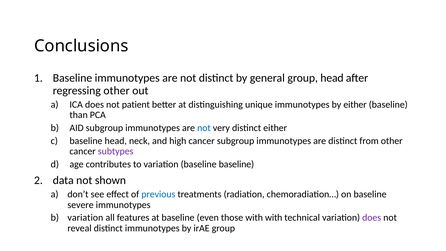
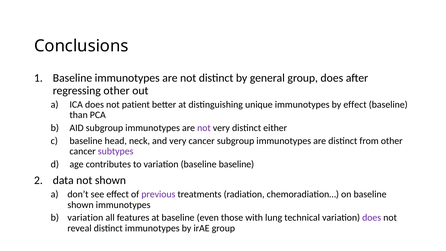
group head: head -> does
by either: either -> effect
not at (204, 128) colour: blue -> purple
and high: high -> very
previous colour: blue -> purple
severe at (81, 205): severe -> shown
with with: with -> lung
